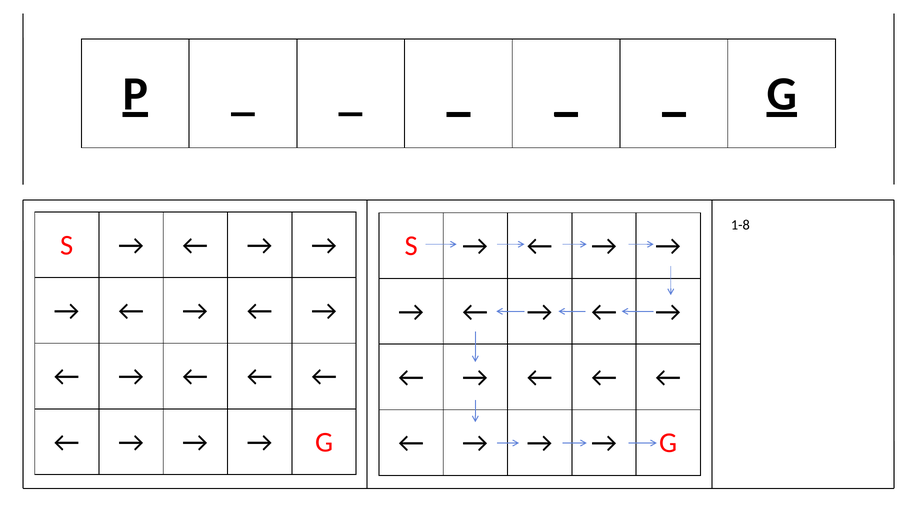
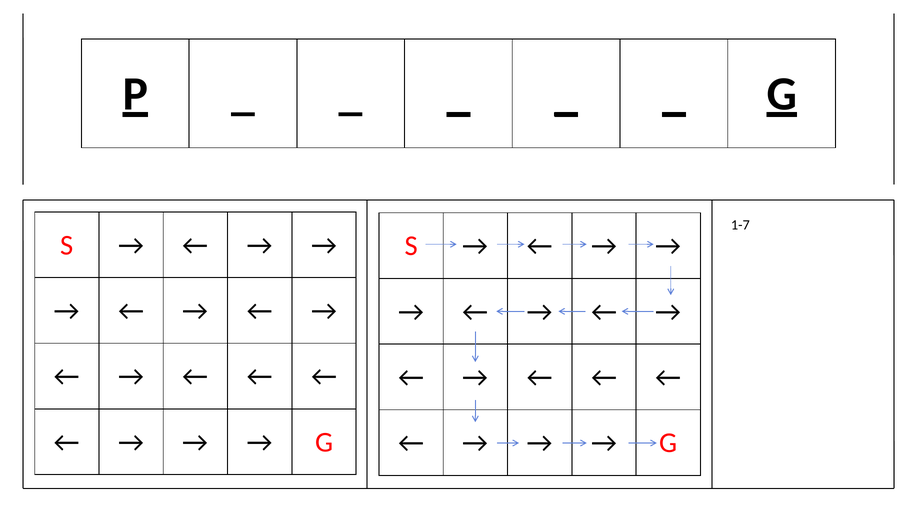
1-8: 1-8 -> 1-7
